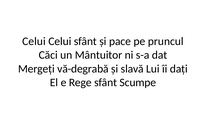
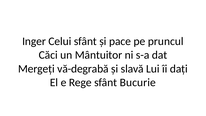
Celui at (34, 41): Celui -> Inger
Scumpe: Scumpe -> Bucurie
